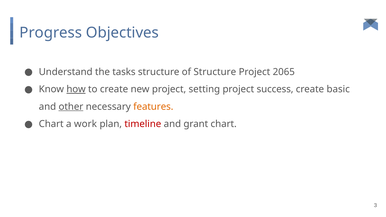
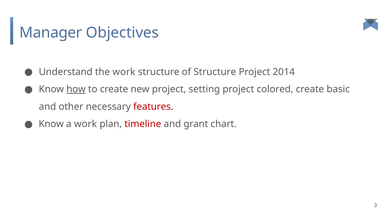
Progress: Progress -> Manager
the tasks: tasks -> work
2065: 2065 -> 2014
success: success -> colored
other underline: present -> none
features colour: orange -> red
Chart at (51, 124): Chart -> Know
